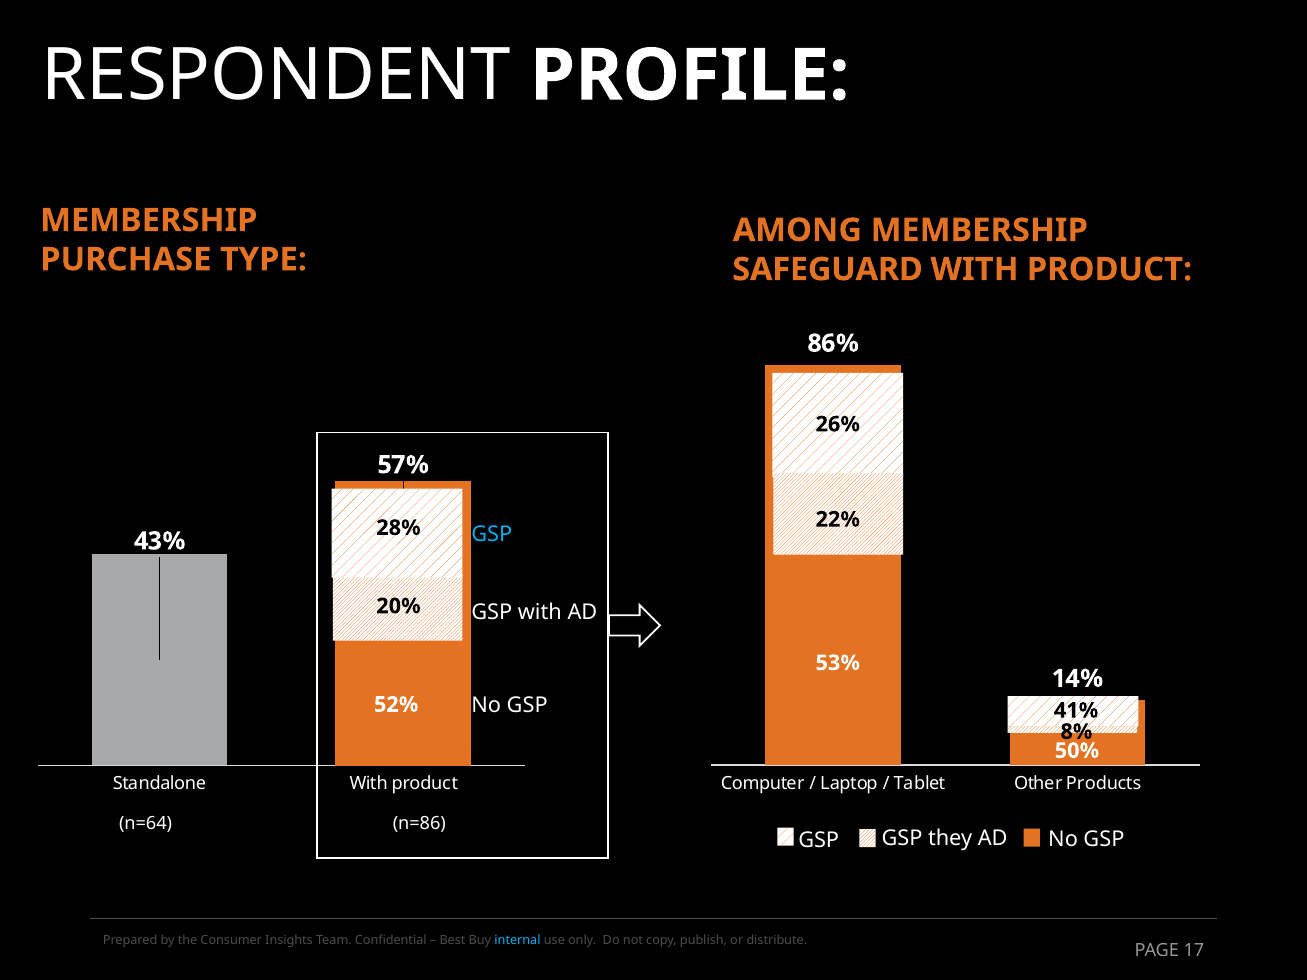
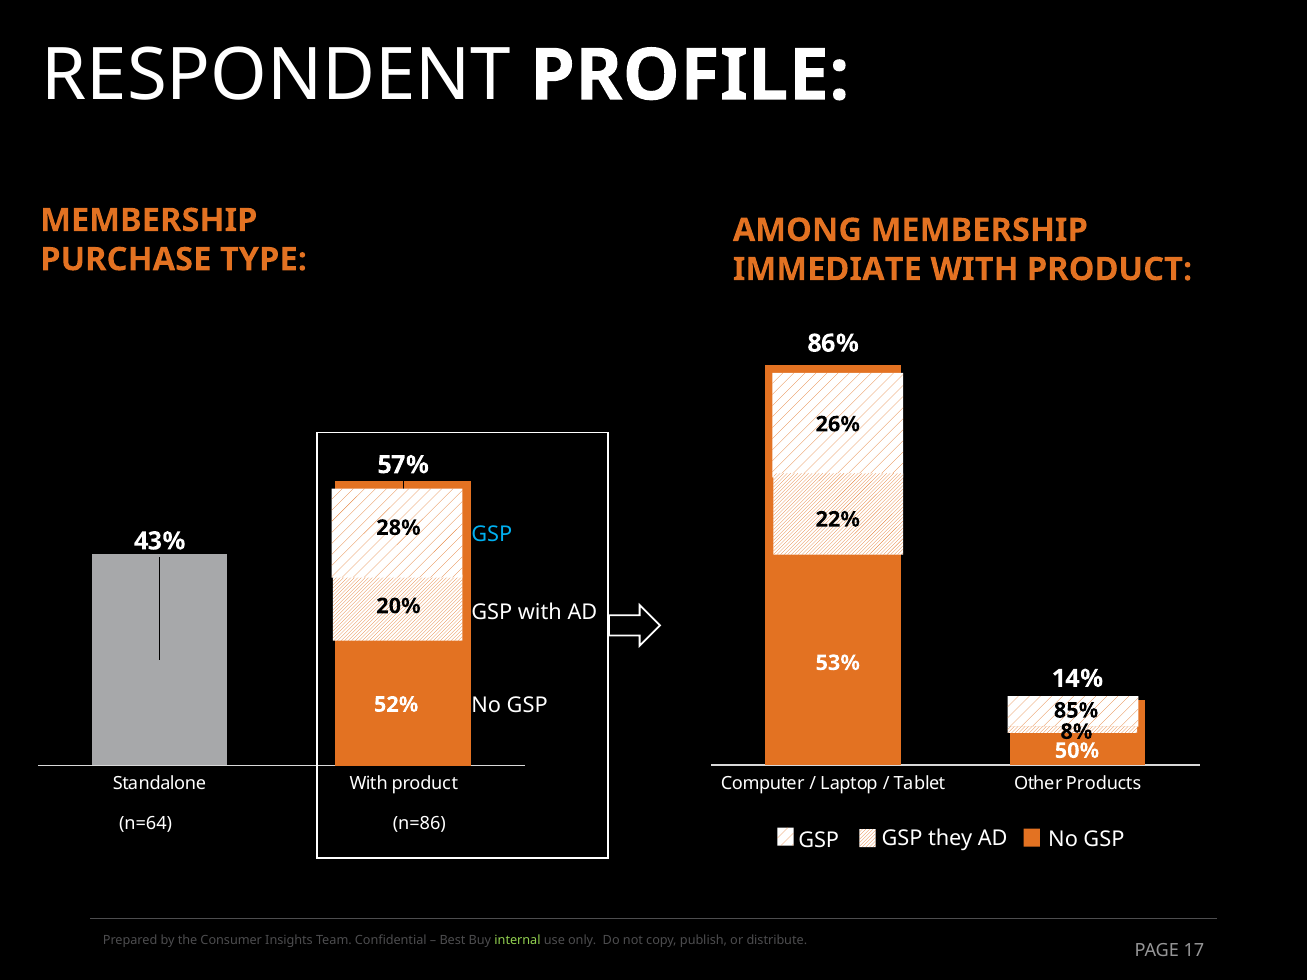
SAFEGUARD: SAFEGUARD -> IMMEDIATE
41%: 41% -> 85%
internal colour: light blue -> light green
